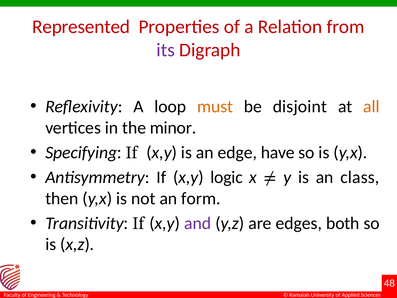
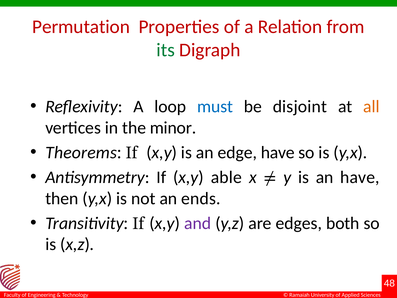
Represented: Represented -> Permutation
its colour: purple -> green
must colour: orange -> blue
Specifying: Specifying -> Theorems
logic: logic -> able
an class: class -> have
form: form -> ends
